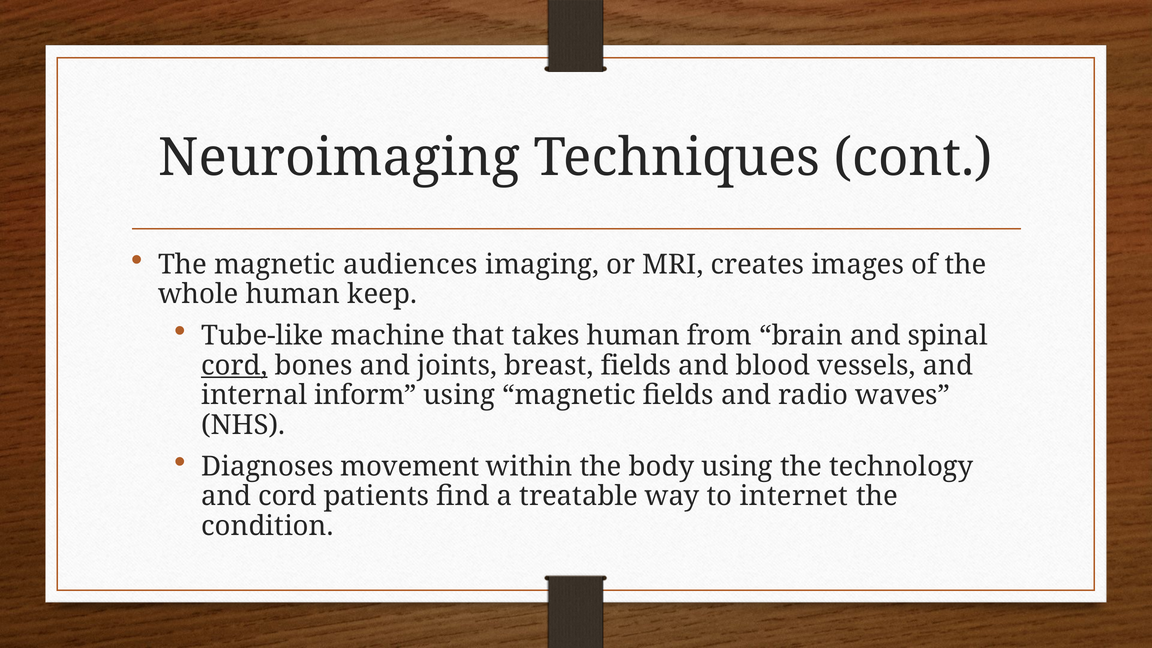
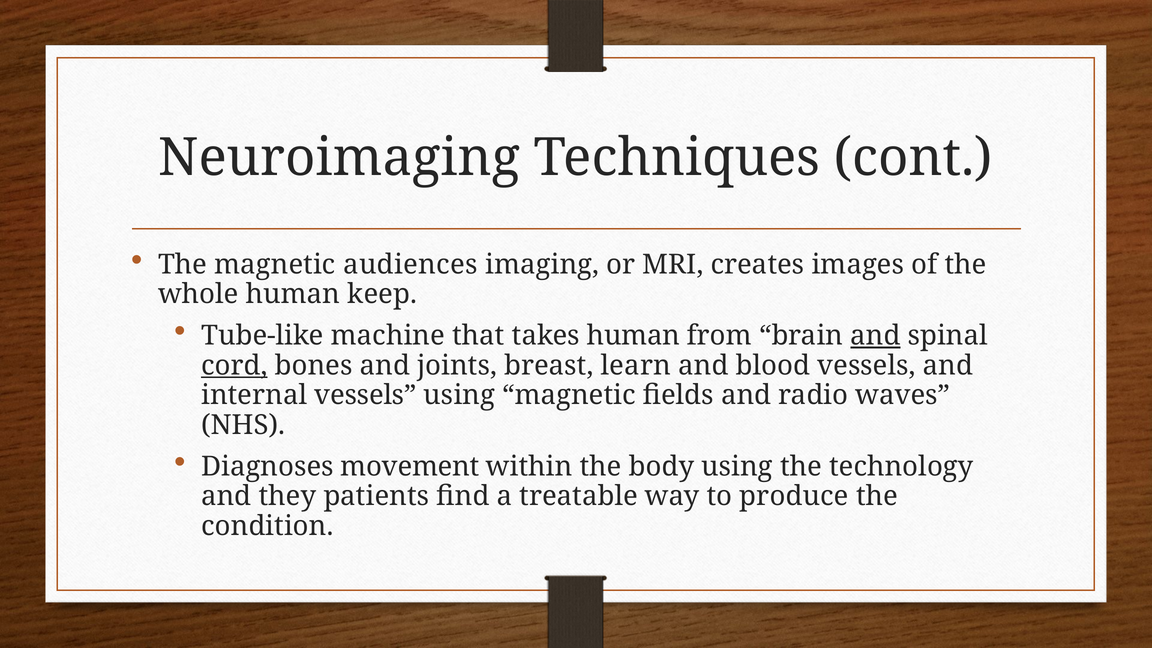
and at (875, 336) underline: none -> present
breast fields: fields -> learn
internal inform: inform -> vessels
and cord: cord -> they
internet: internet -> produce
